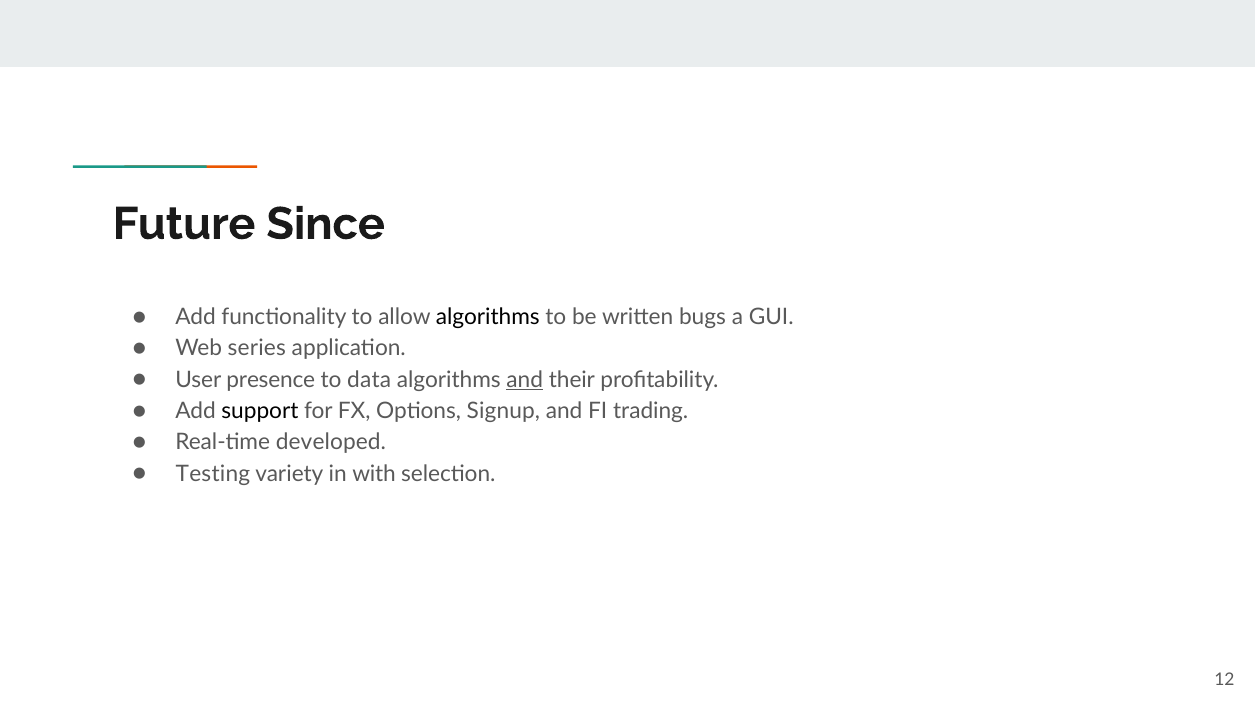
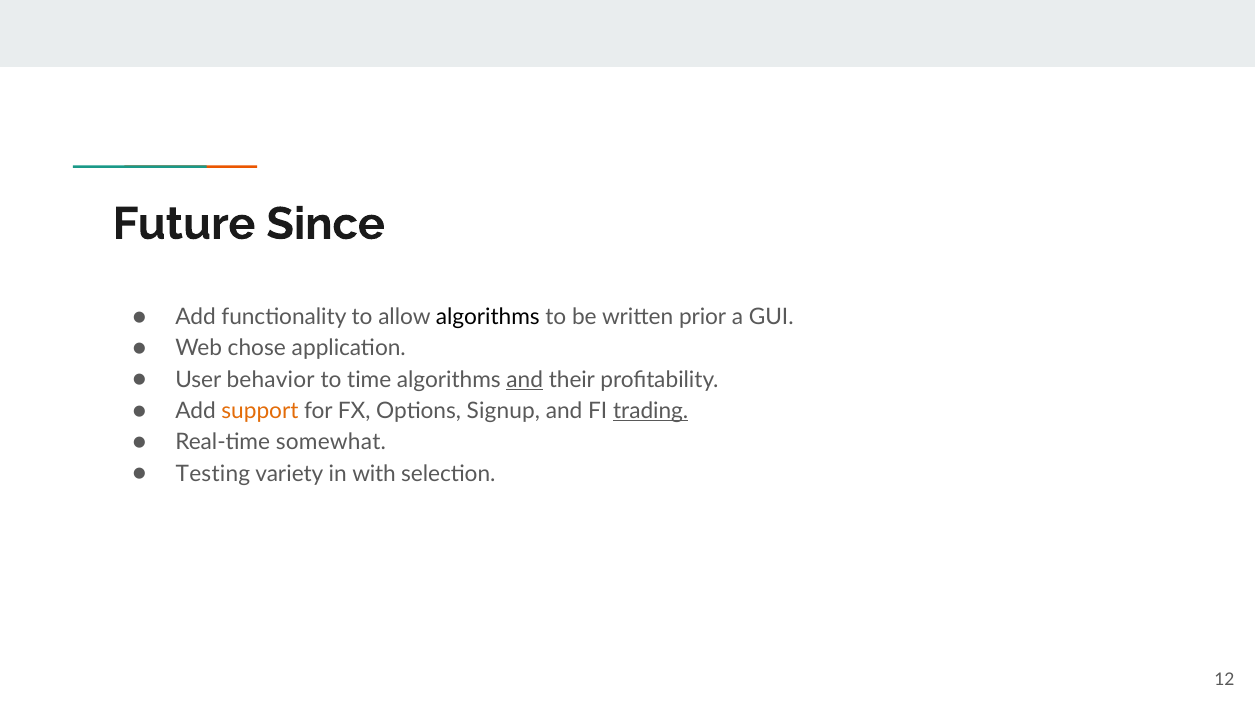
bugs: bugs -> prior
series: series -> chose
presence: presence -> behavior
data: data -> time
support colour: black -> orange
trading underline: none -> present
developed: developed -> somewhat
